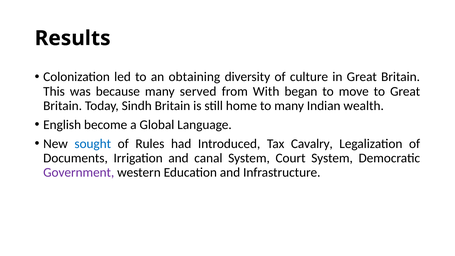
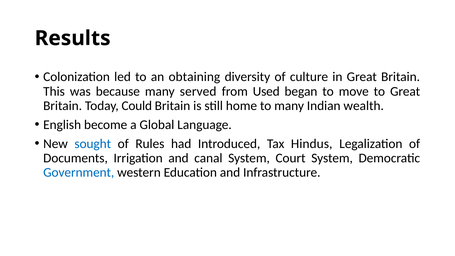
With: With -> Used
Sindh: Sindh -> Could
Cavalry: Cavalry -> Hindus
Government colour: purple -> blue
